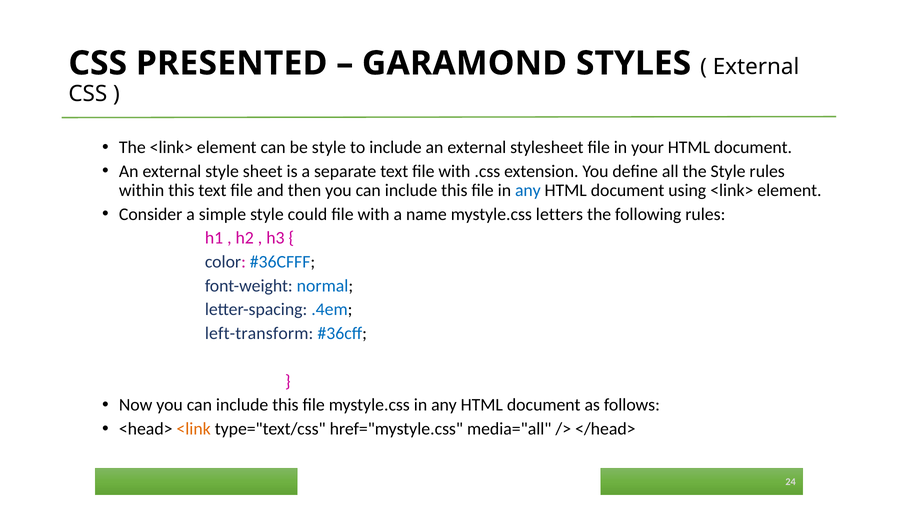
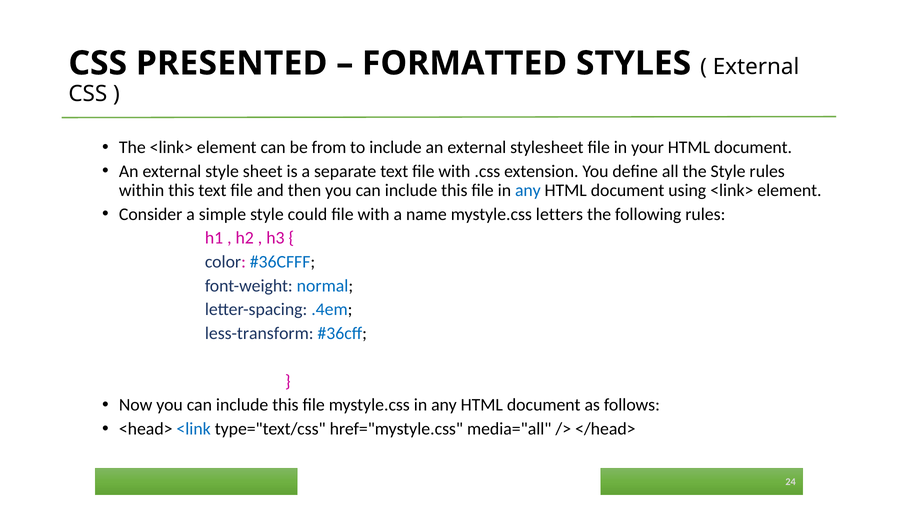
GARAMOND: GARAMOND -> FORMATTED
be style: style -> from
left-transform: left-transform -> less-transform
<link colour: orange -> blue
